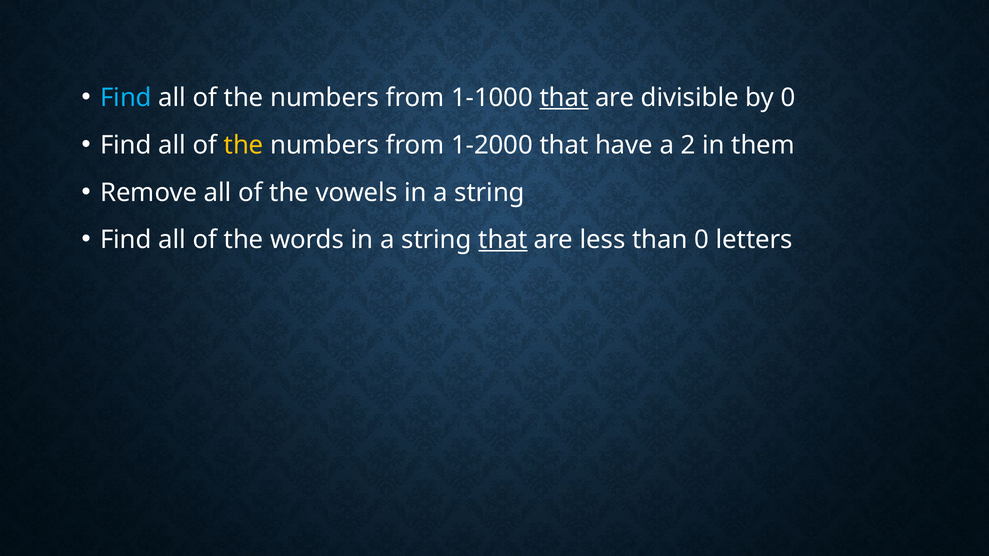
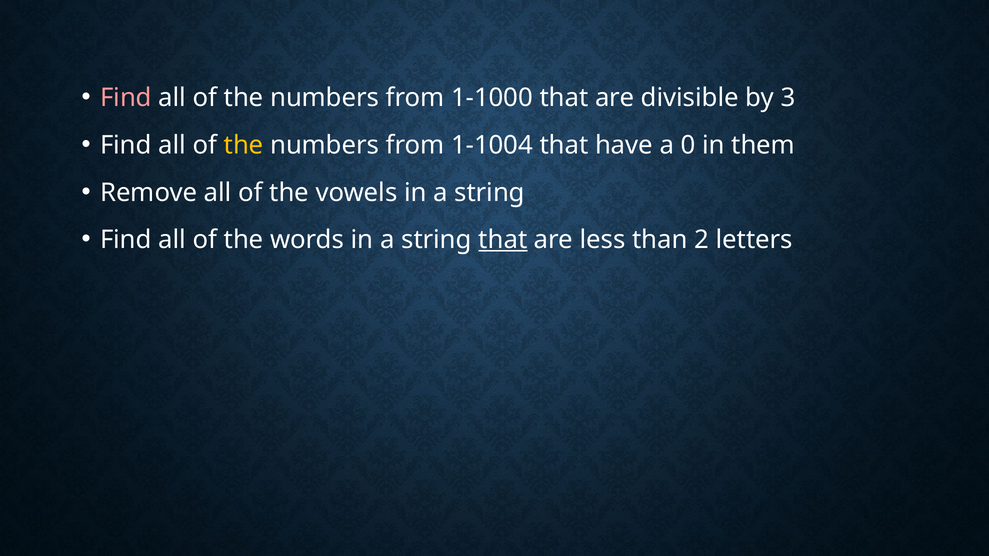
Find at (126, 98) colour: light blue -> pink
that at (564, 98) underline: present -> none
by 0: 0 -> 3
1-2000: 1-2000 -> 1-1004
2: 2 -> 0
than 0: 0 -> 2
